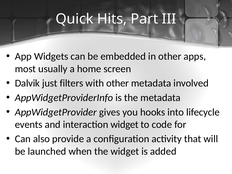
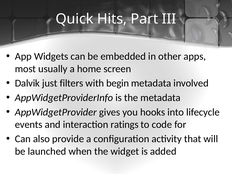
with other: other -> begin
interaction widget: widget -> ratings
